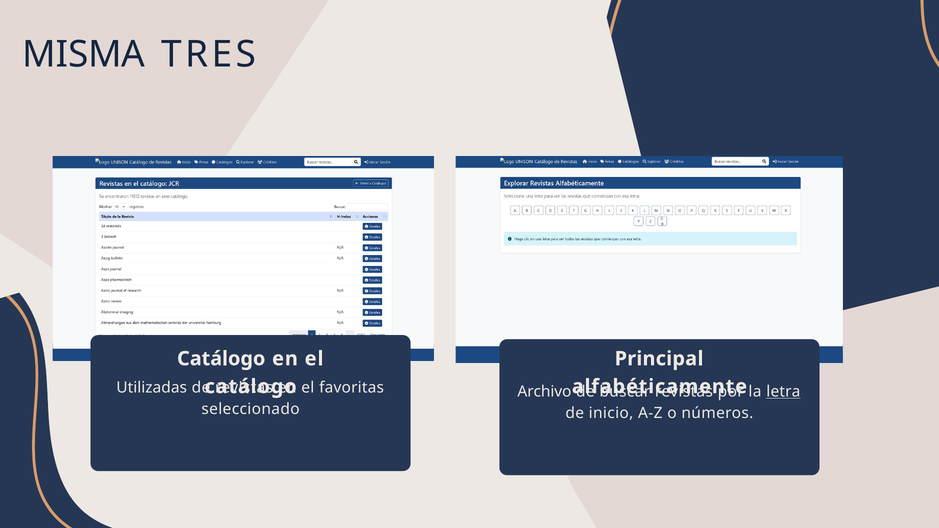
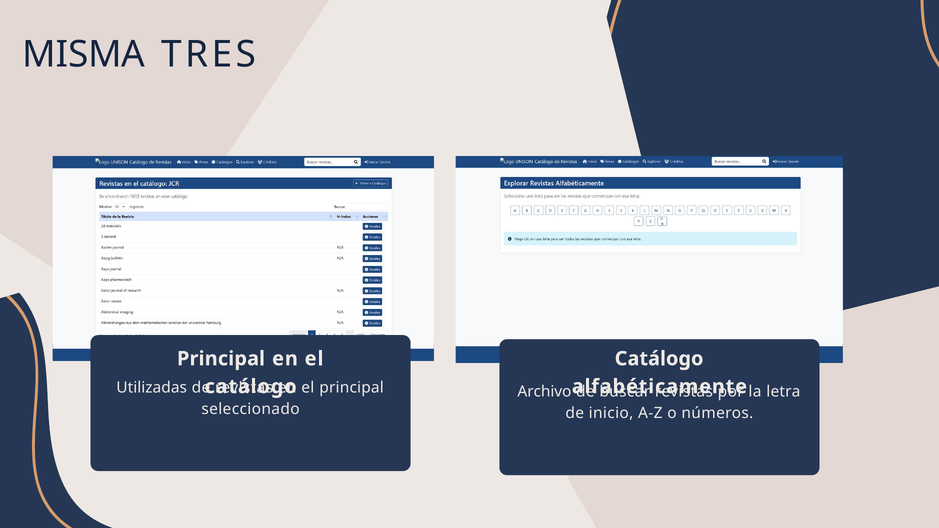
Catálogo at (221, 359): Catálogo -> Principal
Principal at (659, 359): Principal -> Catálogo
el favoritas: favoritas -> principal
letra underline: present -> none
